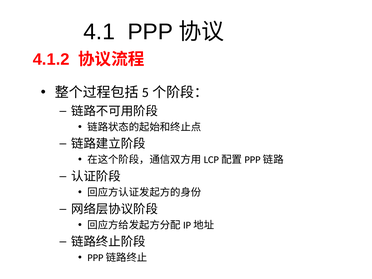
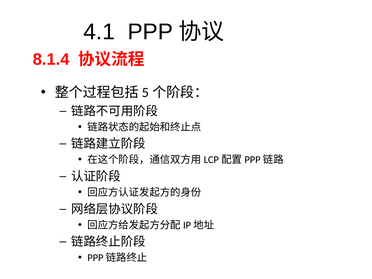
4.1.2: 4.1.2 -> 8.1.4
